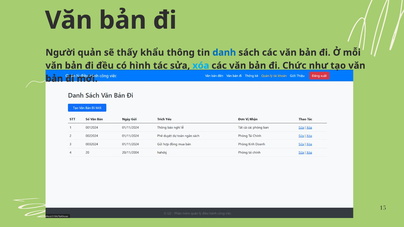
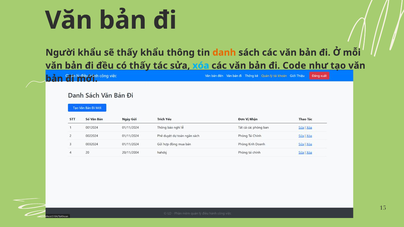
Người quản: quản -> khẩu
danh colour: blue -> orange
có hình: hình -> thấy
Chức: Chức -> Code
